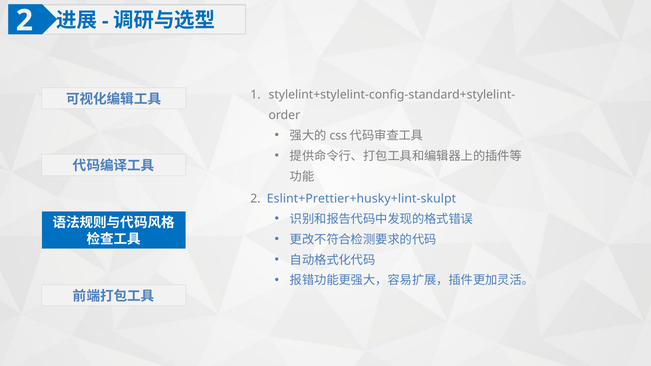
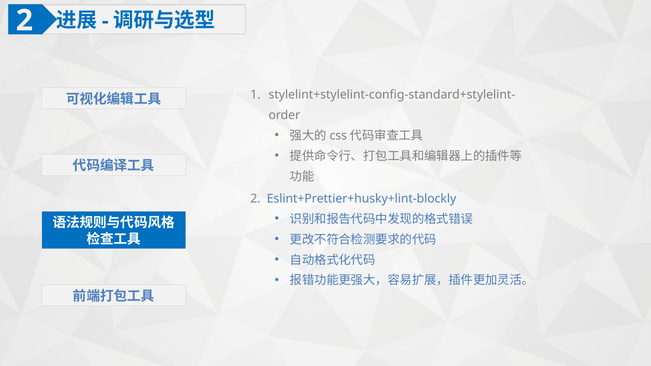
Eslint+Prettier+husky+lint-skulpt: Eslint+Prettier+husky+lint-skulpt -> Eslint+Prettier+husky+lint-blockly
